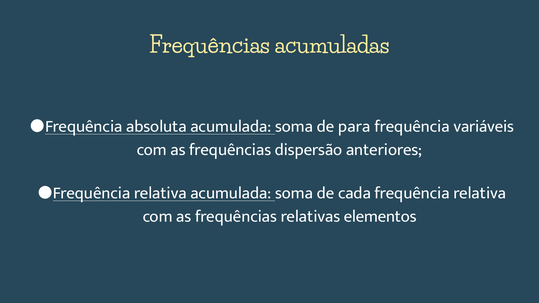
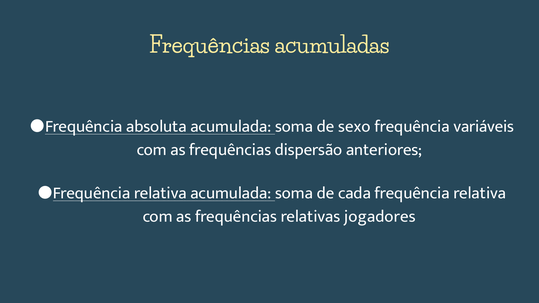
para: para -> sexo
elementos: elementos -> jogadores
